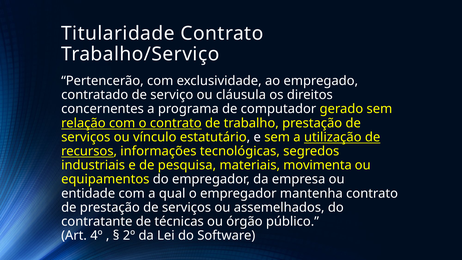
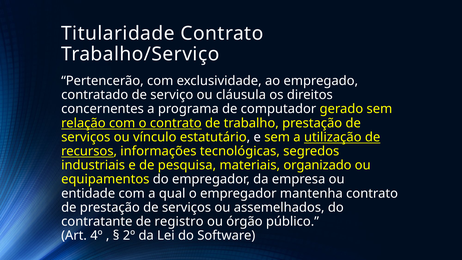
movimenta: movimenta -> organizado
técnicas: técnicas -> registro
